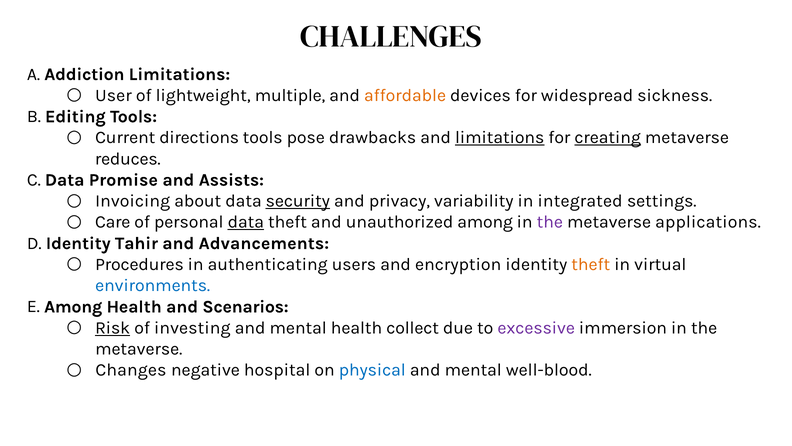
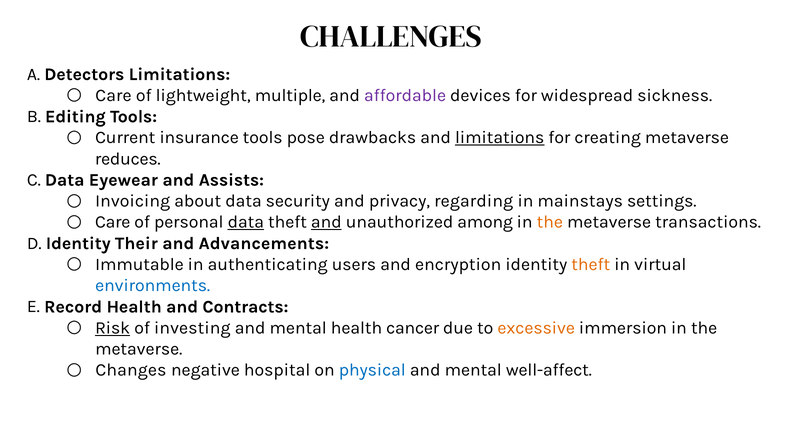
Addiction: Addiction -> Detectors
User at (113, 95): User -> Care
affordable colour: orange -> purple
directions: directions -> insurance
creating underline: present -> none
Promise: Promise -> Eyewear
security underline: present -> none
variability: variability -> regarding
integrated: integrated -> mainstays
and at (326, 222) underline: none -> present
the at (550, 222) colour: purple -> orange
applications: applications -> transactions
Tahir: Tahir -> Their
Procedures: Procedures -> Immutable
E Among: Among -> Record
Scenarios: Scenarios -> Contracts
collect: collect -> cancer
excessive colour: purple -> orange
well-blood: well-blood -> well-affect
